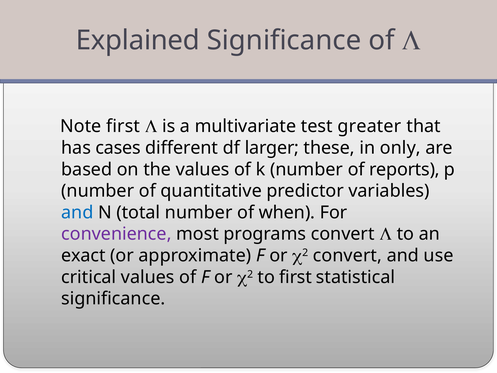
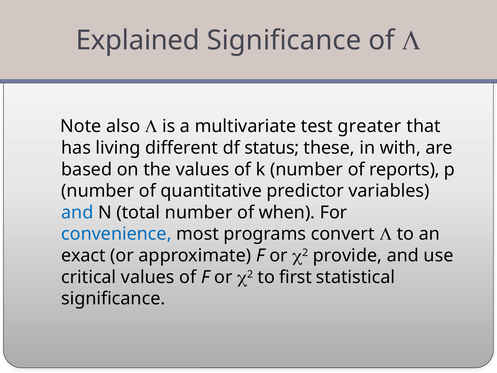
Note first: first -> also
cases: cases -> living
larger: larger -> status
only: only -> with
convenience colour: purple -> blue
c2 convert: convert -> provide
